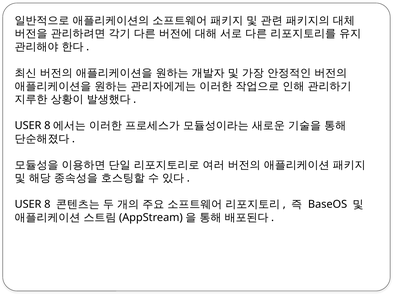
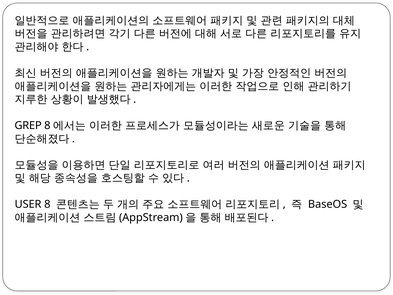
USER at (28, 125): USER -> GREP
